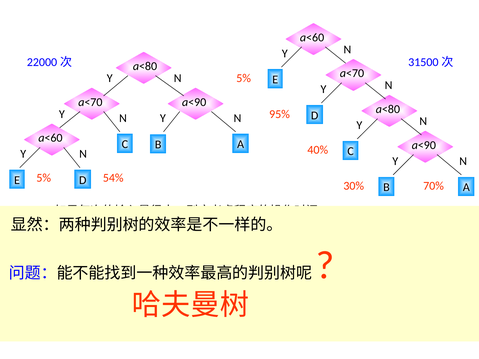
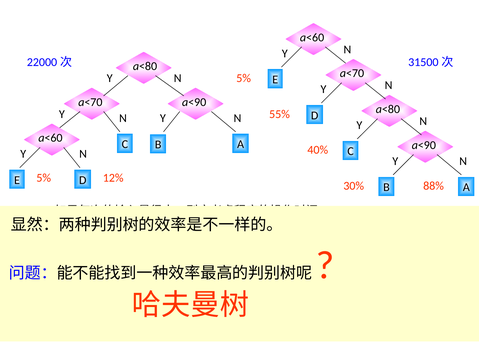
95%: 95% -> 55%
54%: 54% -> 12%
70%: 70% -> 88%
